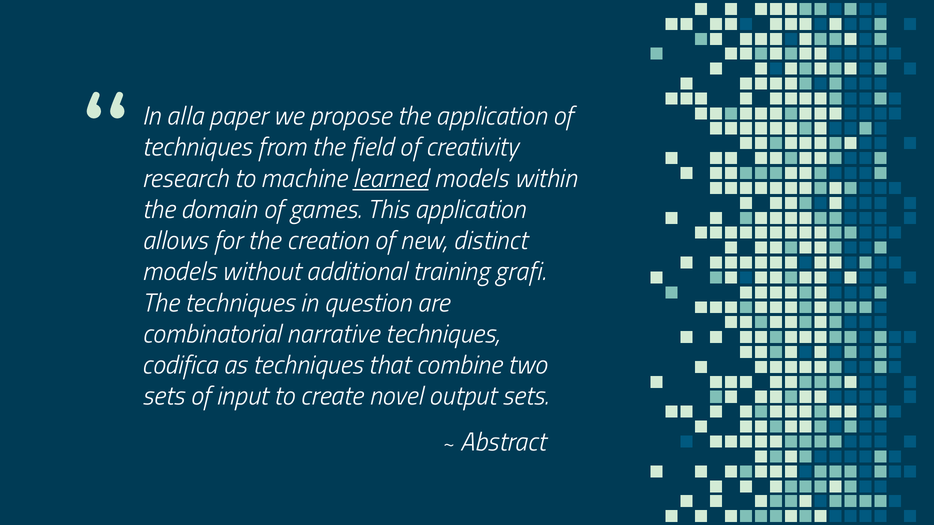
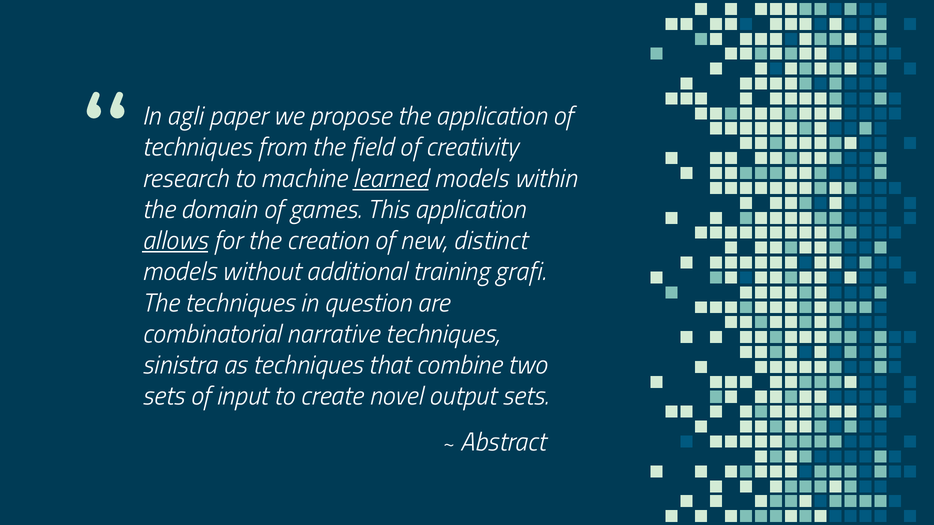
alla: alla -> agli
allows underline: none -> present
codifica: codifica -> sinistra
